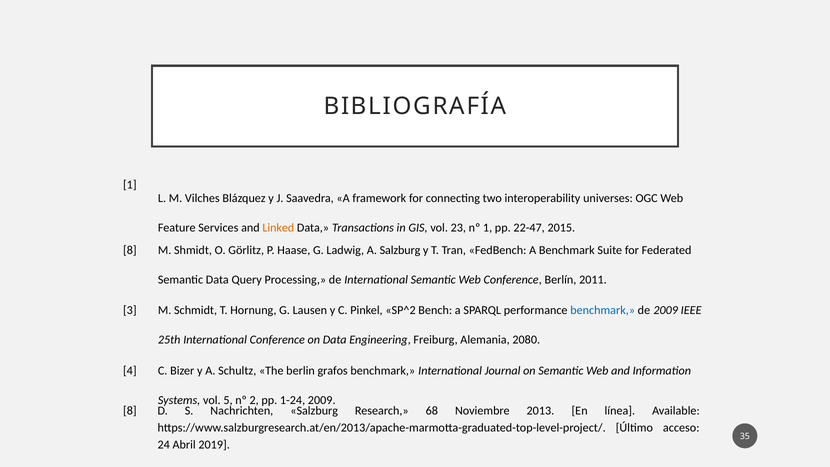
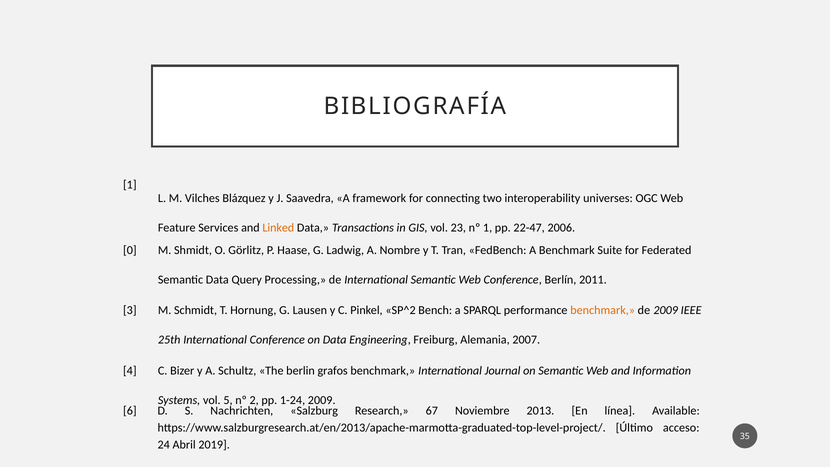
2015: 2015 -> 2006
8 at (130, 250): 8 -> 0
A Salzburg: Salzburg -> Nombre
benchmark at (603, 310) colour: blue -> orange
2080: 2080 -> 2007
8 at (130, 411): 8 -> 6
68: 68 -> 67
